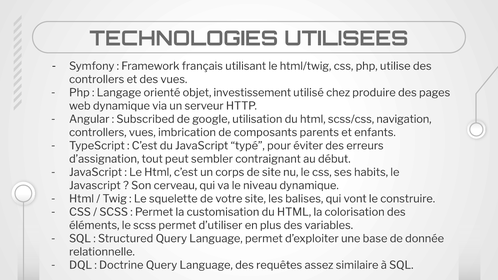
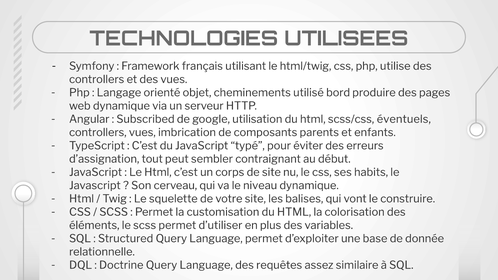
investissement: investissement -> cheminements
chez: chez -> bord
navigation: navigation -> éventuels
